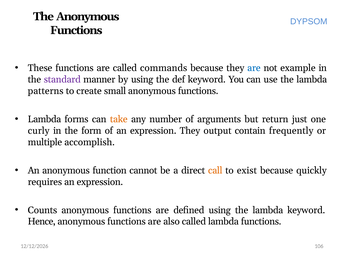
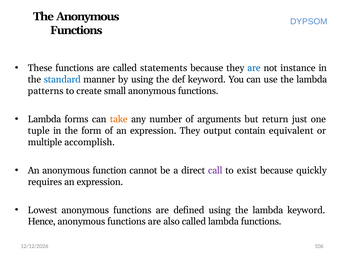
commands: commands -> statements
example: example -> instance
standard colour: purple -> blue
curly: curly -> tuple
frequently: frequently -> equivalent
call colour: orange -> purple
Counts: Counts -> Lowest
